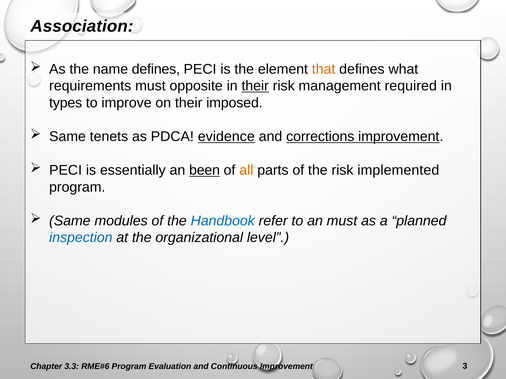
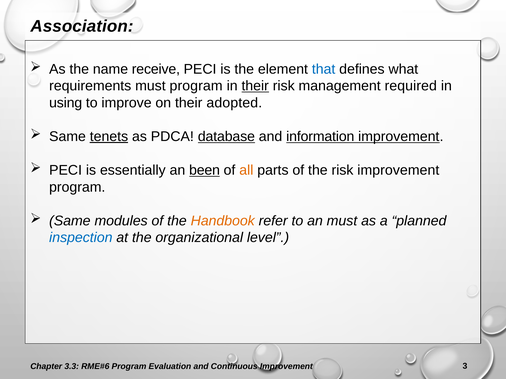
name defines: defines -> receive
that colour: orange -> blue
must opposite: opposite -> program
types: types -> using
imposed: imposed -> adopted
tenets underline: none -> present
evidence: evidence -> database
corrections: corrections -> information
risk implemented: implemented -> improvement
Handbook colour: blue -> orange
